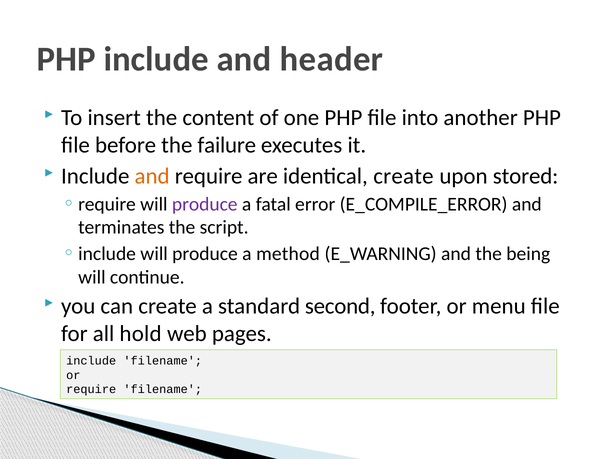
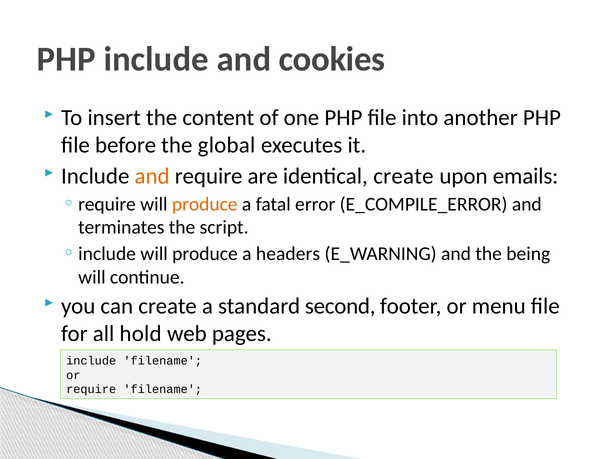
header: header -> cookies
failure: failure -> global
stored: stored -> emails
produce at (205, 204) colour: purple -> orange
method: method -> headers
